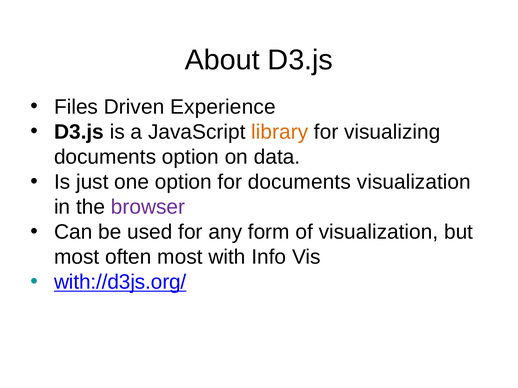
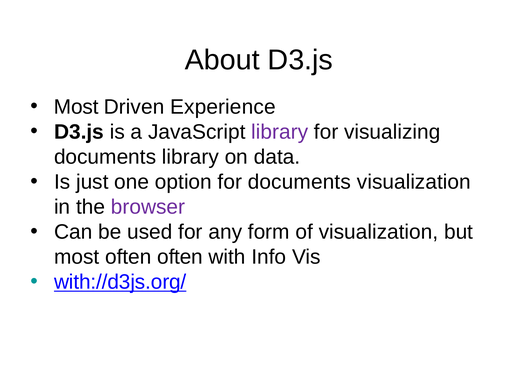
Files at (76, 107): Files -> Most
library at (280, 132) colour: orange -> purple
documents option: option -> library
often most: most -> often
